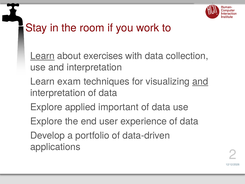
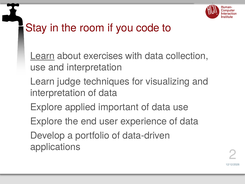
work: work -> code
exam: exam -> judge
and at (200, 81) underline: present -> none
